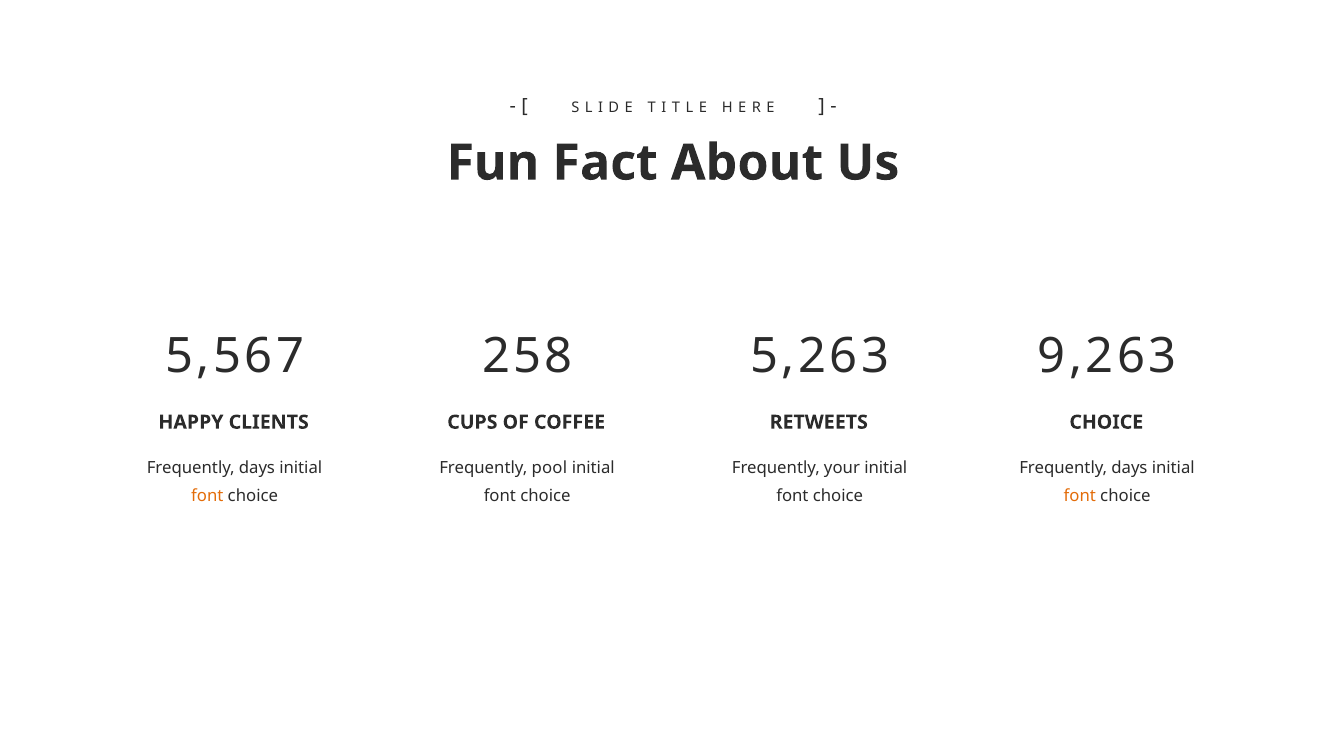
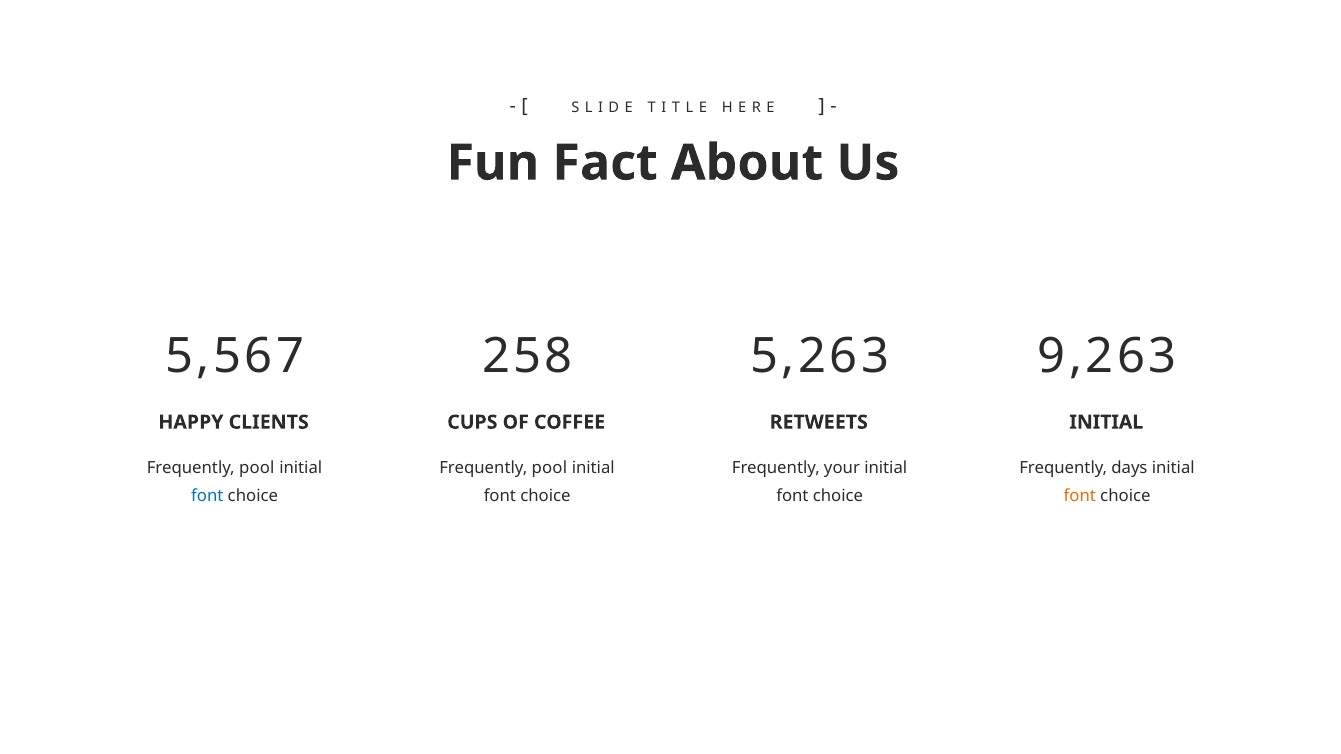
CHOICE at (1106, 422): CHOICE -> INITIAL
days at (257, 468): days -> pool
font at (207, 496) colour: orange -> blue
